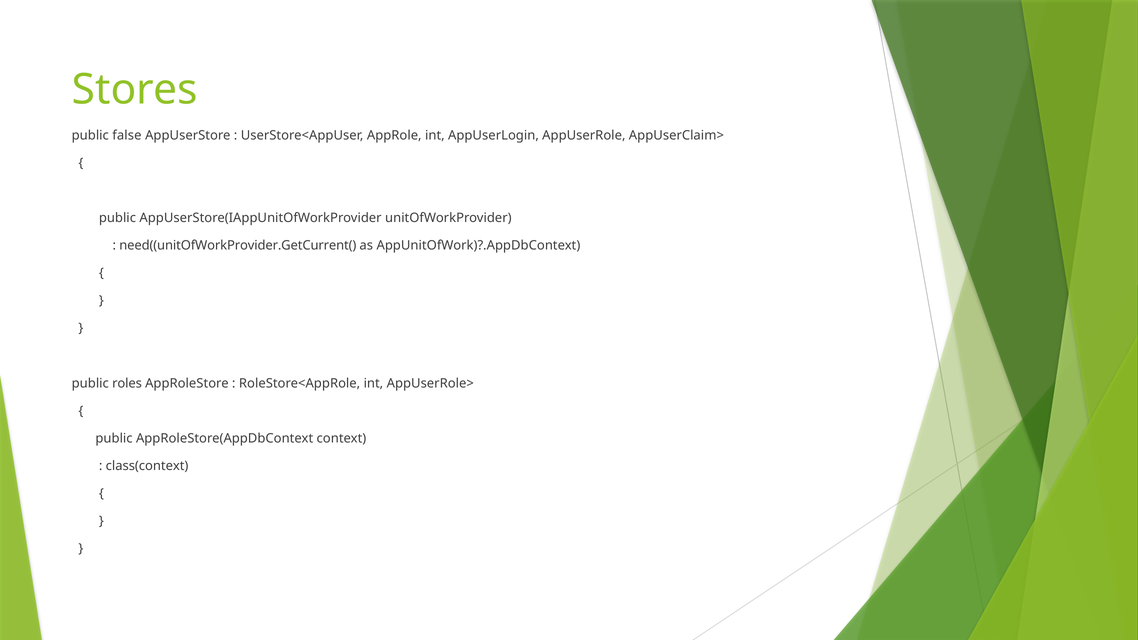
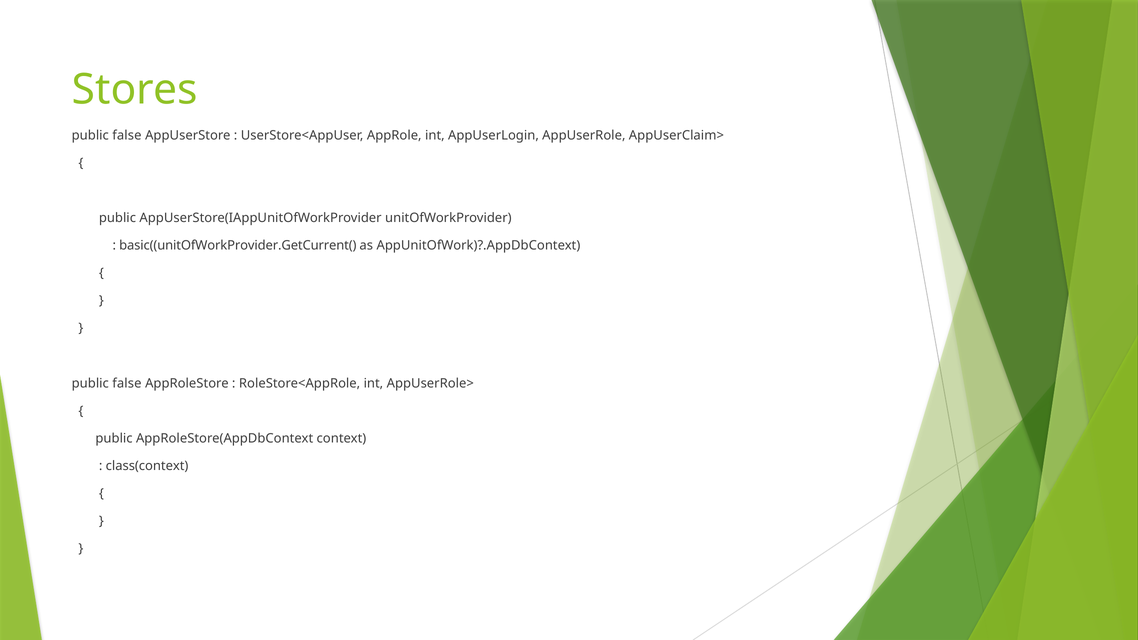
need((unitOfWorkProvider.GetCurrent(: need((unitOfWorkProvider.GetCurrent( -> basic((unitOfWorkProvider.GetCurrent(
roles at (127, 383): roles -> false
